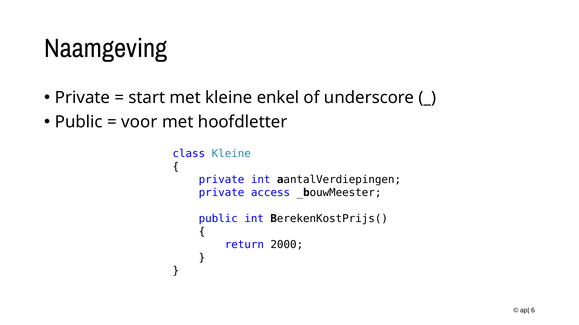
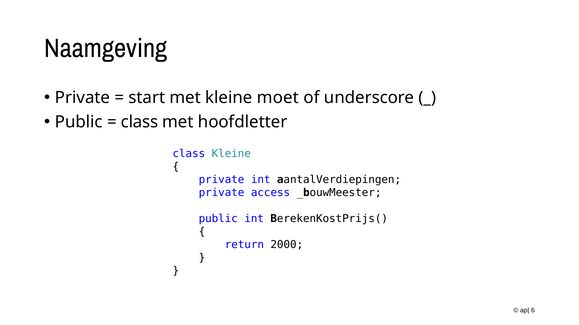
enkel: enkel -> moet
voor at (139, 122): voor -> class
